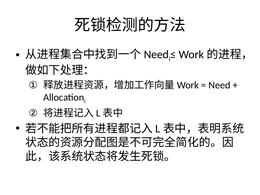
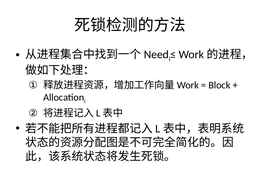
Need: Need -> Block
